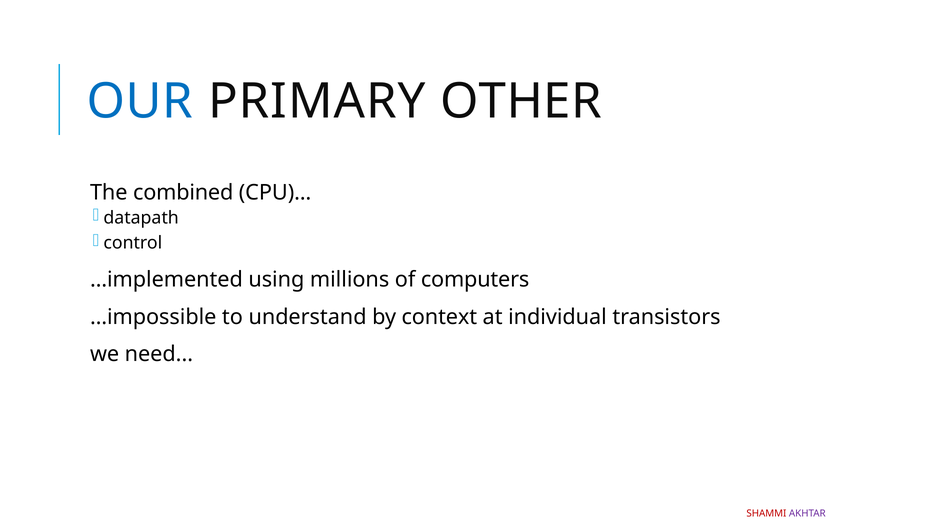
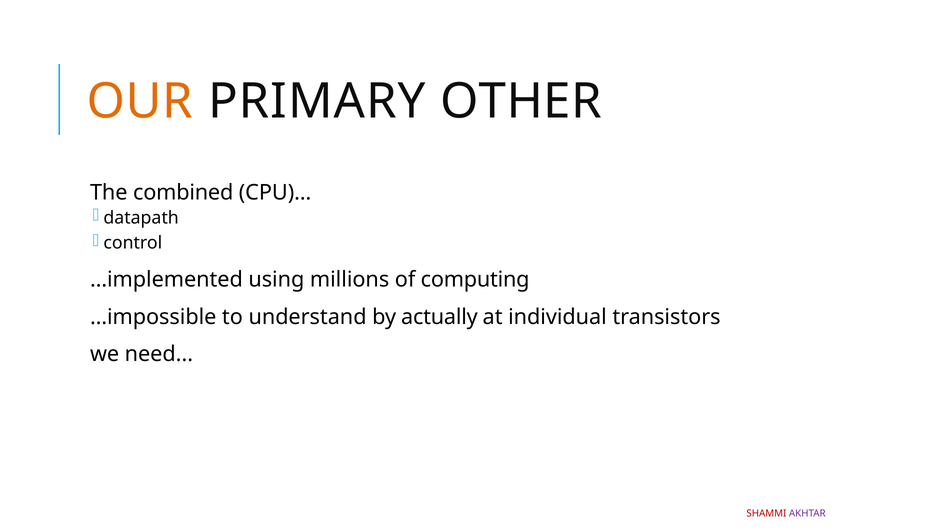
OUR colour: blue -> orange
computers: computers -> computing
context: context -> actually
